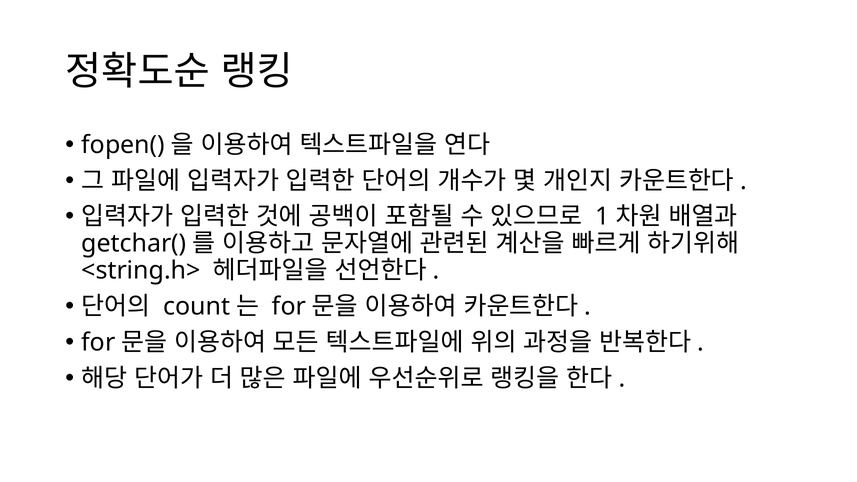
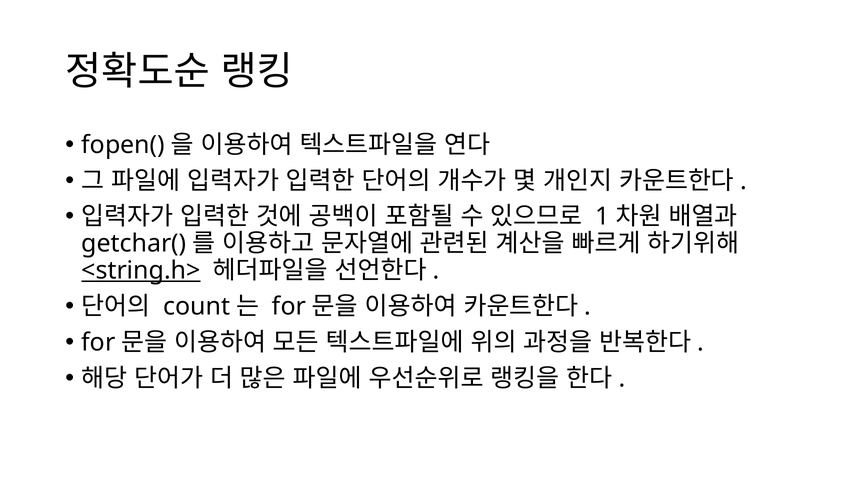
<string.h> underline: none -> present
